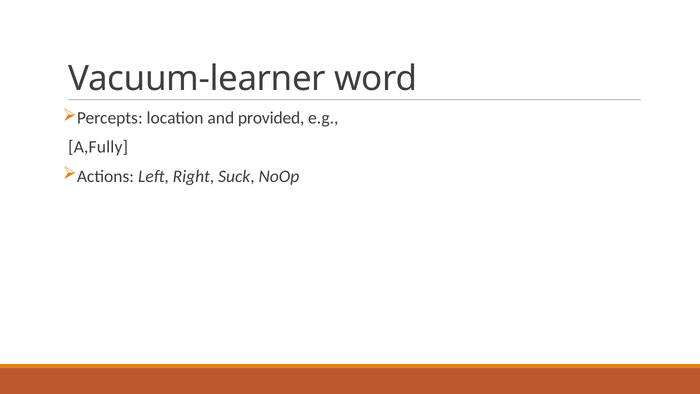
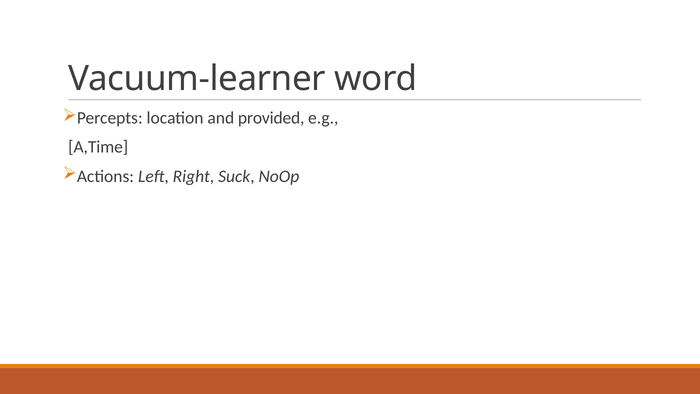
A,Fully: A,Fully -> A,Time
